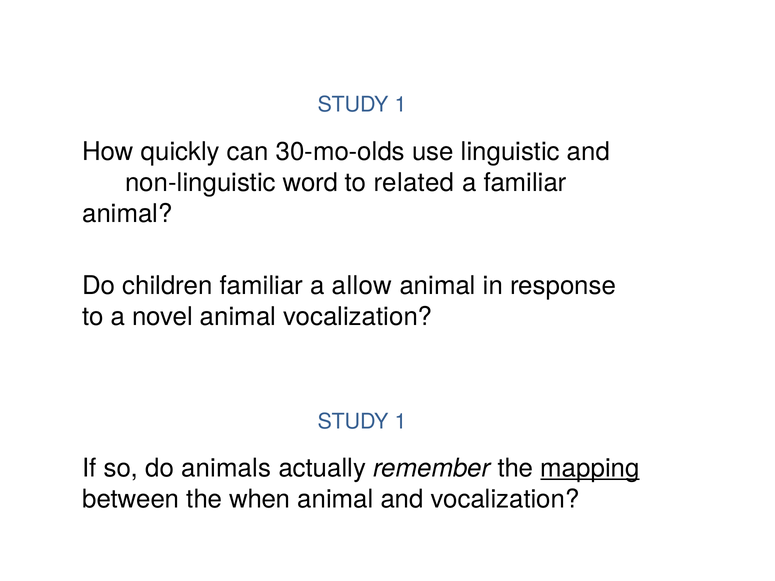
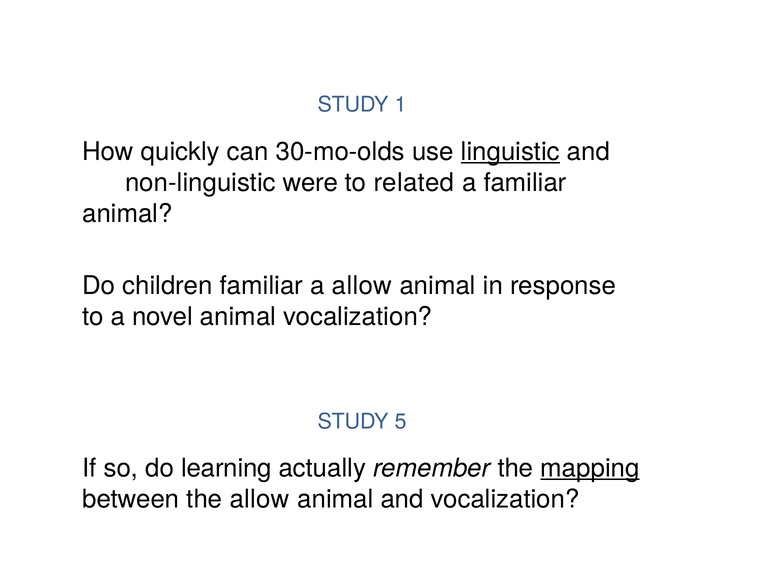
linguistic underline: none -> present
word: word -> were
1 at (401, 422): 1 -> 5
animals: animals -> learning
the when: when -> allow
